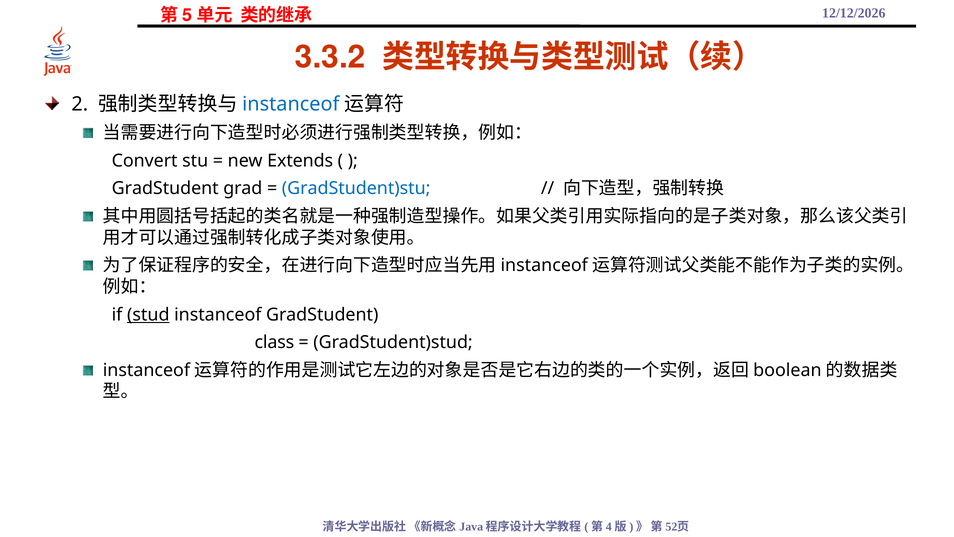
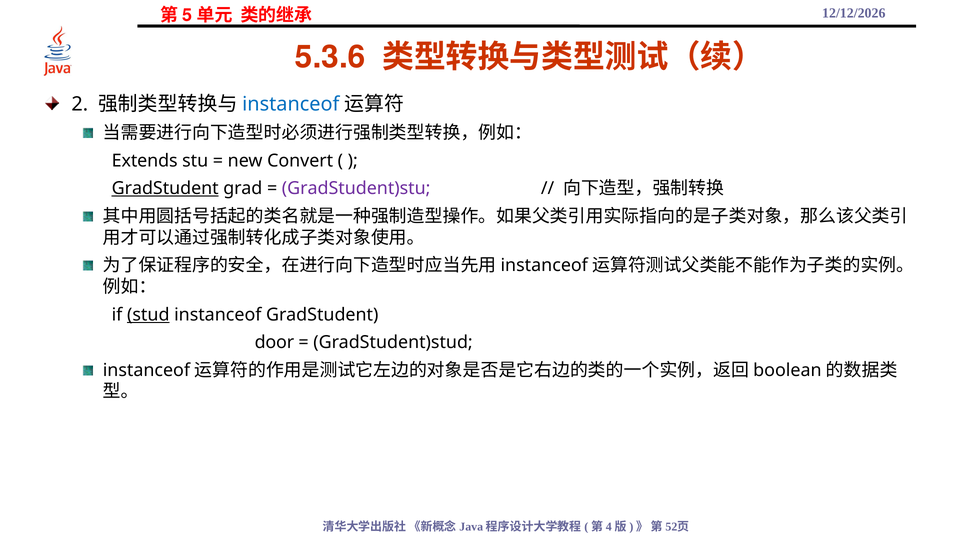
3.3.2: 3.3.2 -> 5.3.6
Convert: Convert -> Extends
Extends: Extends -> Convert
GradStudent at (165, 188) underline: none -> present
GradStudent)stu colour: blue -> purple
class: class -> door
